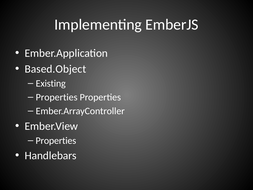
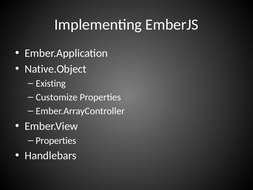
Based.Object: Based.Object -> Native.Object
Properties at (57, 97): Properties -> Customize
